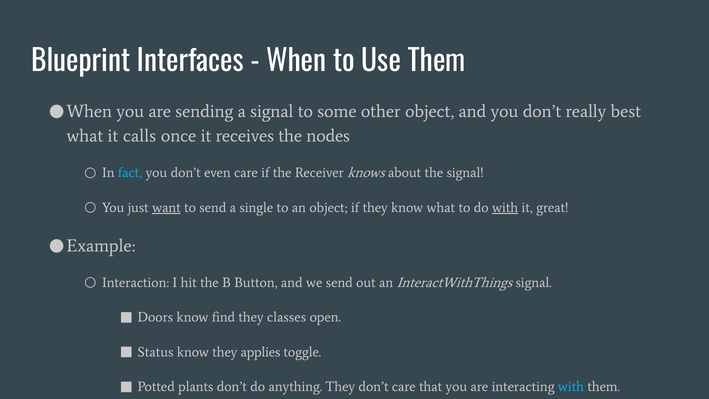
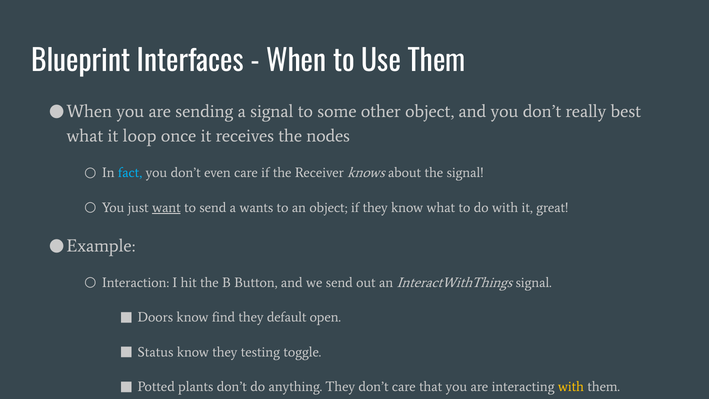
calls: calls -> loop
single: single -> wants
with at (505, 208) underline: present -> none
classes: classes -> default
applies: applies -> testing
with at (571, 387) colour: light blue -> yellow
